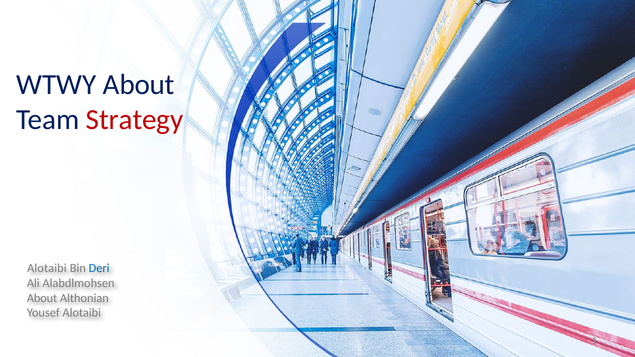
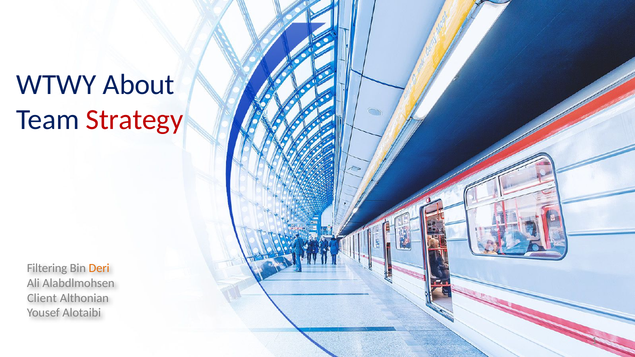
Alotaibi at (47, 269): Alotaibi -> Filtering
Deri colour: blue -> orange
About at (42, 298): About -> Client
